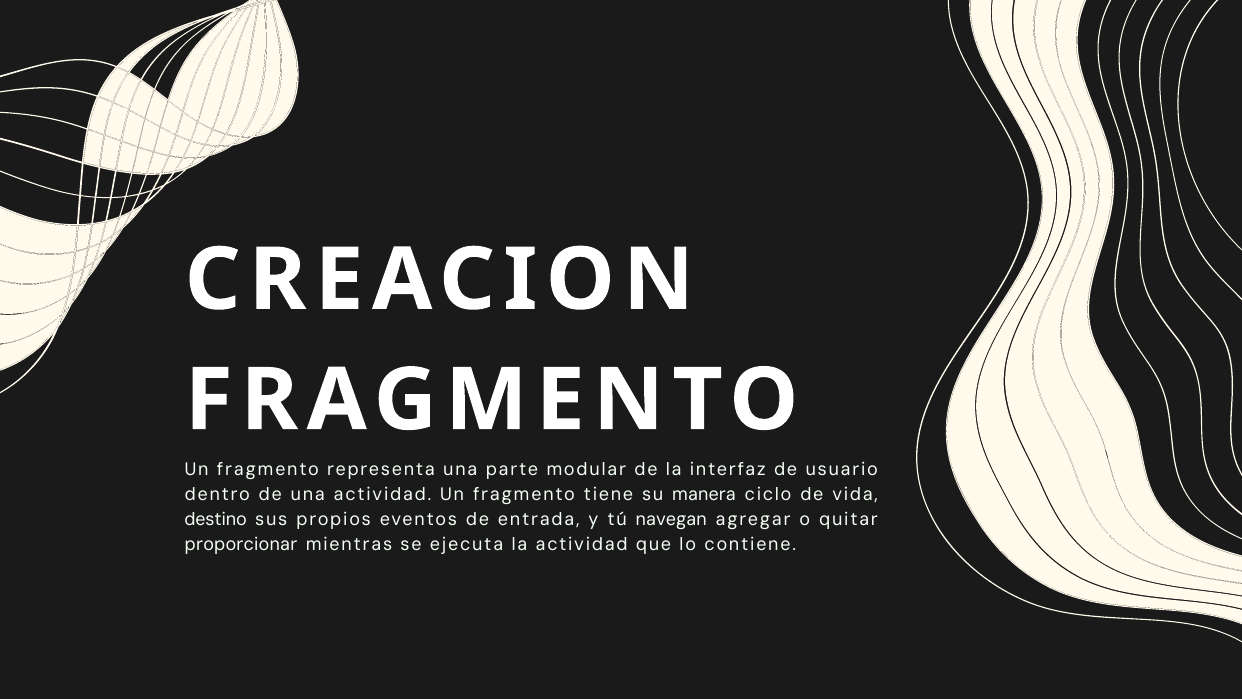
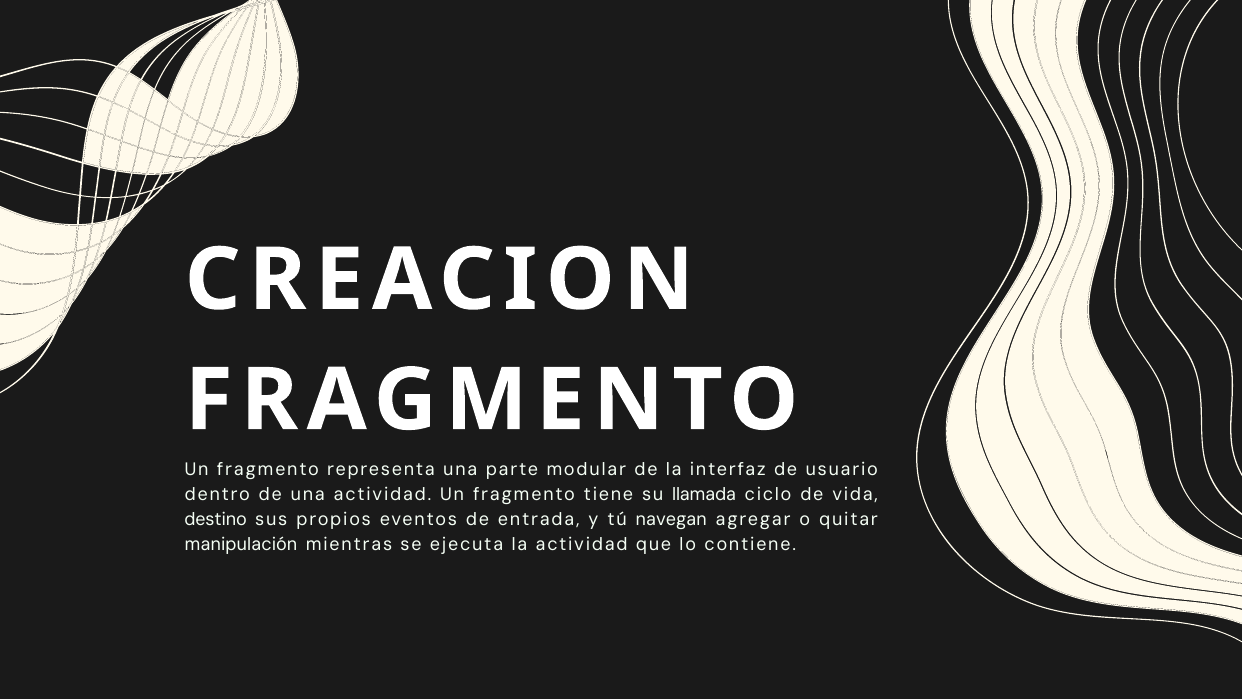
manera: manera -> llamada
proporcionar: proporcionar -> manipulación
